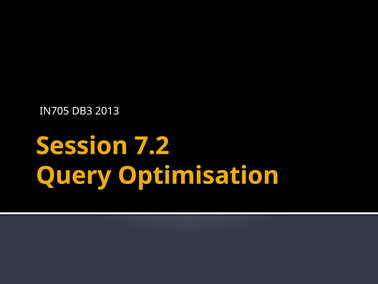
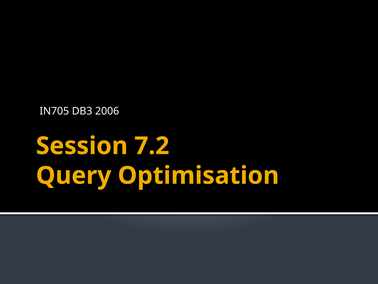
2013: 2013 -> 2006
